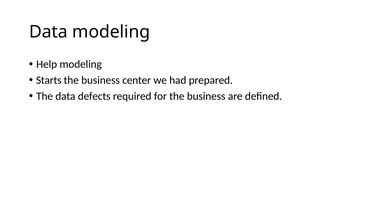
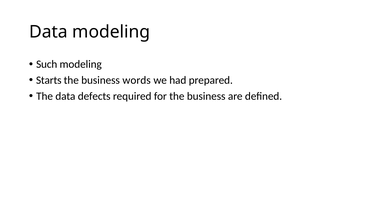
Help: Help -> Such
center: center -> words
